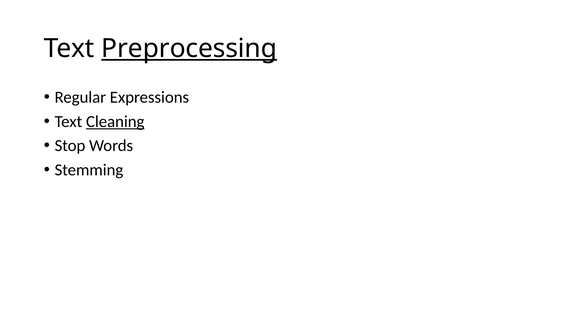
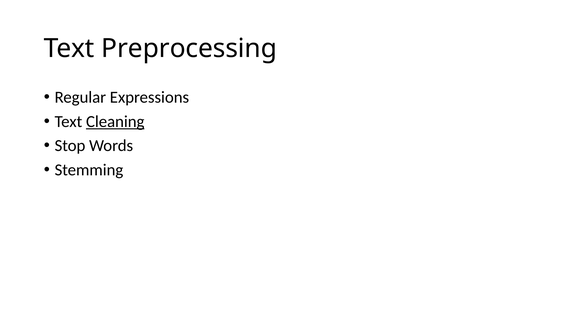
Preprocessing underline: present -> none
